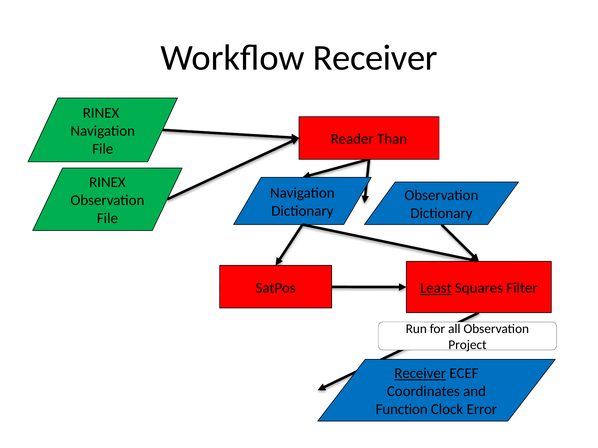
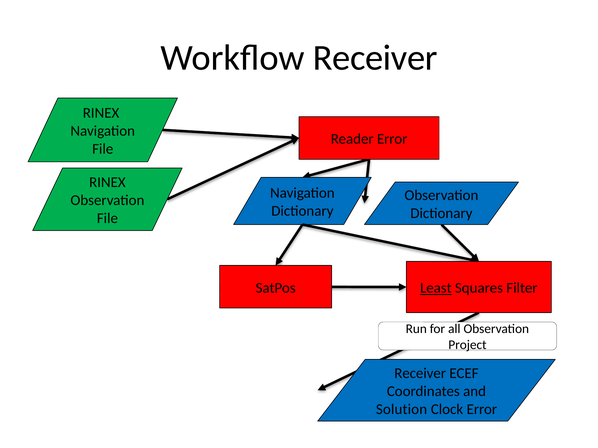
Reader Than: Than -> Error
Receiver at (420, 374) underline: present -> none
Function: Function -> Solution
